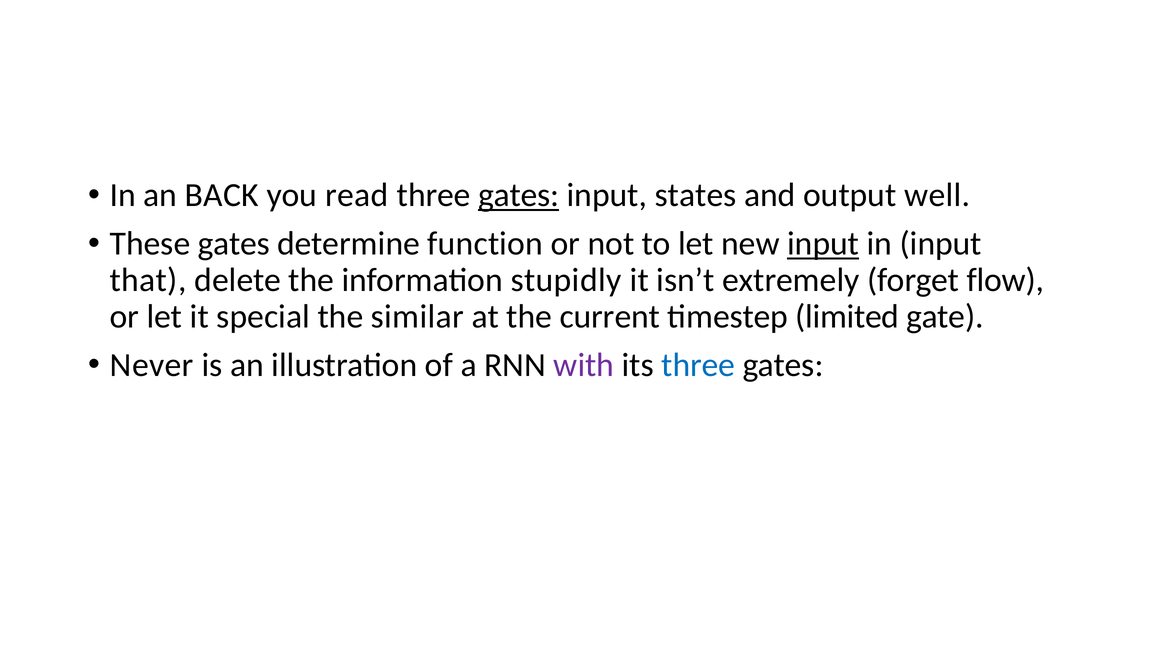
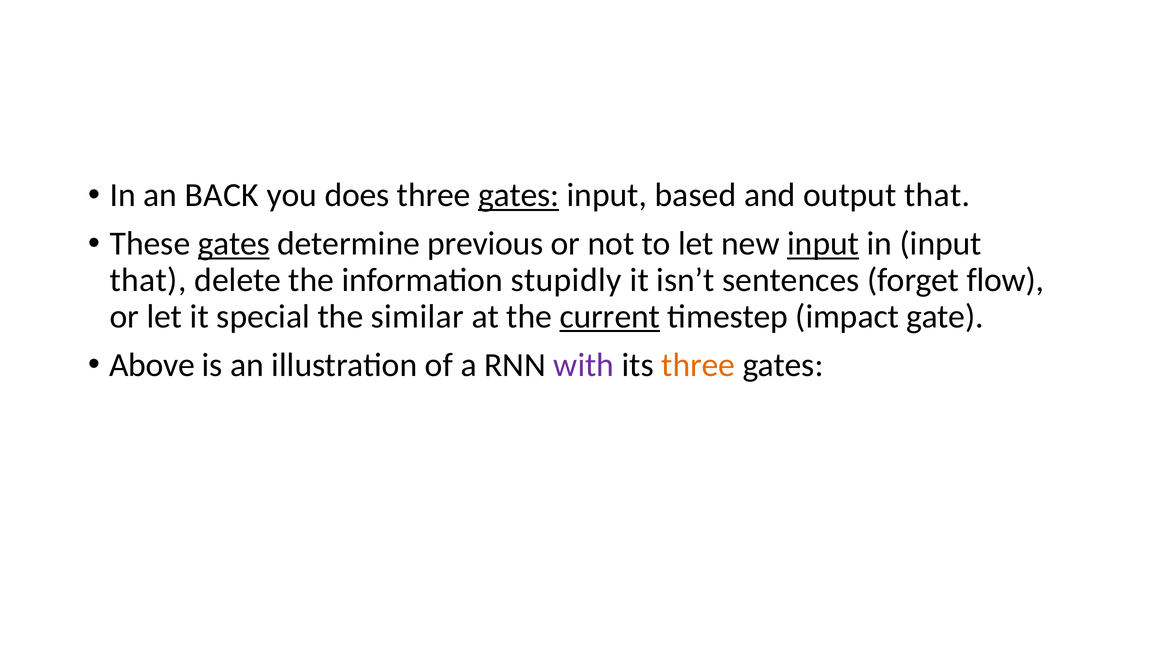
read: read -> does
states: states -> based
output well: well -> that
gates at (234, 244) underline: none -> present
function: function -> previous
extremely: extremely -> sentences
current underline: none -> present
limited: limited -> impact
Never: Never -> Above
three at (698, 365) colour: blue -> orange
